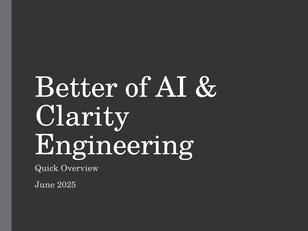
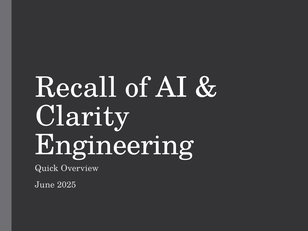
Better: Better -> Recall
